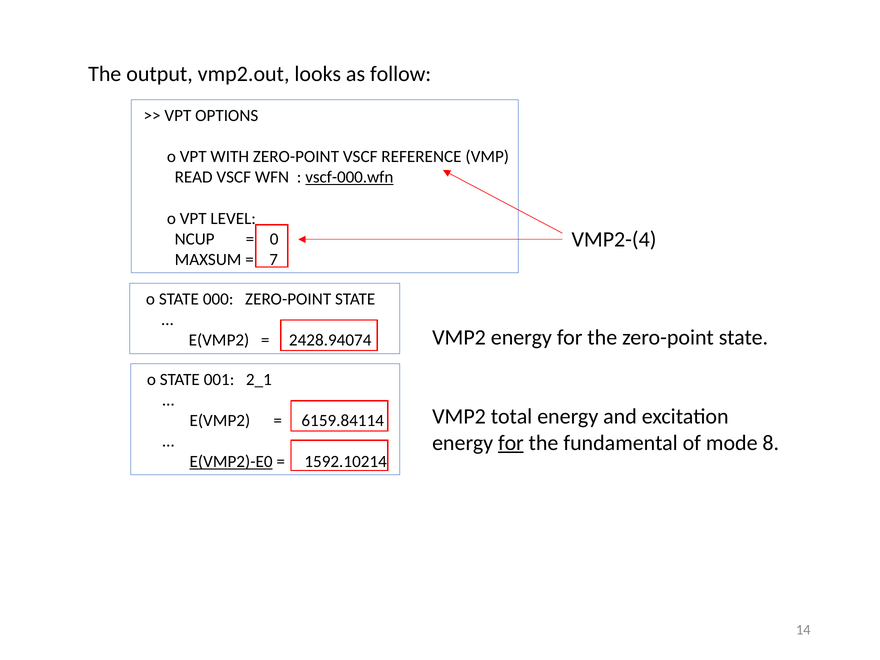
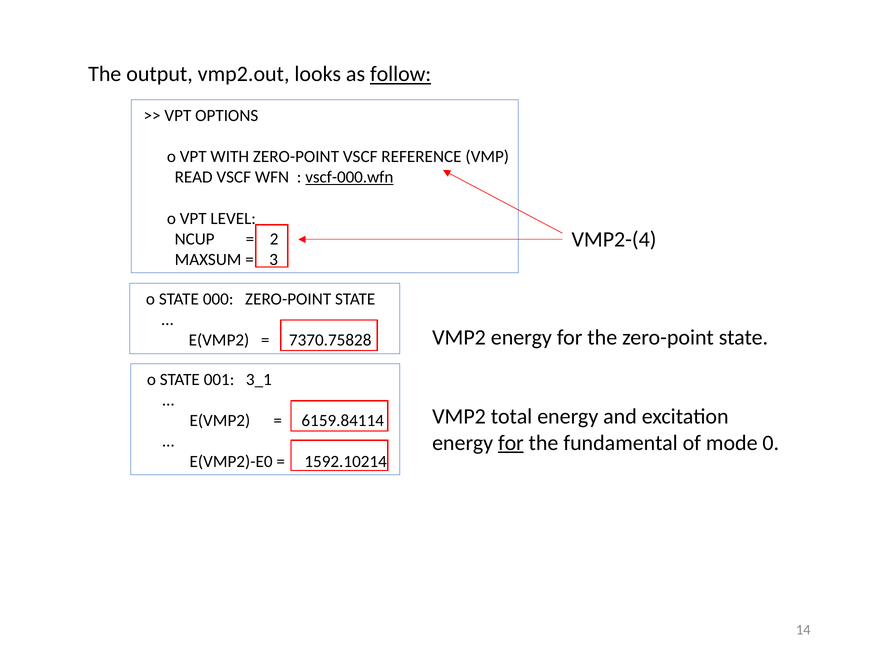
follow underline: none -> present
0: 0 -> 2
7: 7 -> 3
2428.94074: 2428.94074 -> 7370.75828
2_1: 2_1 -> 3_1
8: 8 -> 0
E(VMP2)-E0 underline: present -> none
